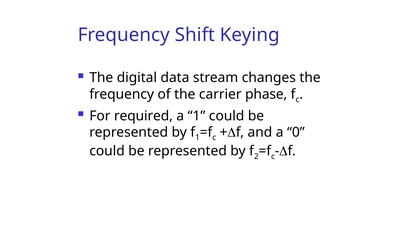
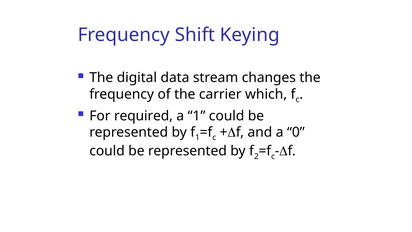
phase: phase -> which
